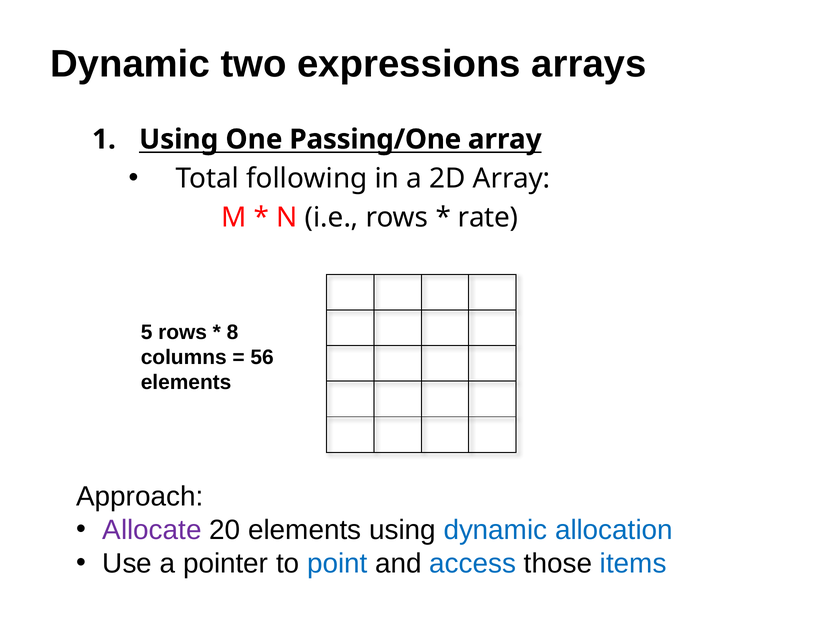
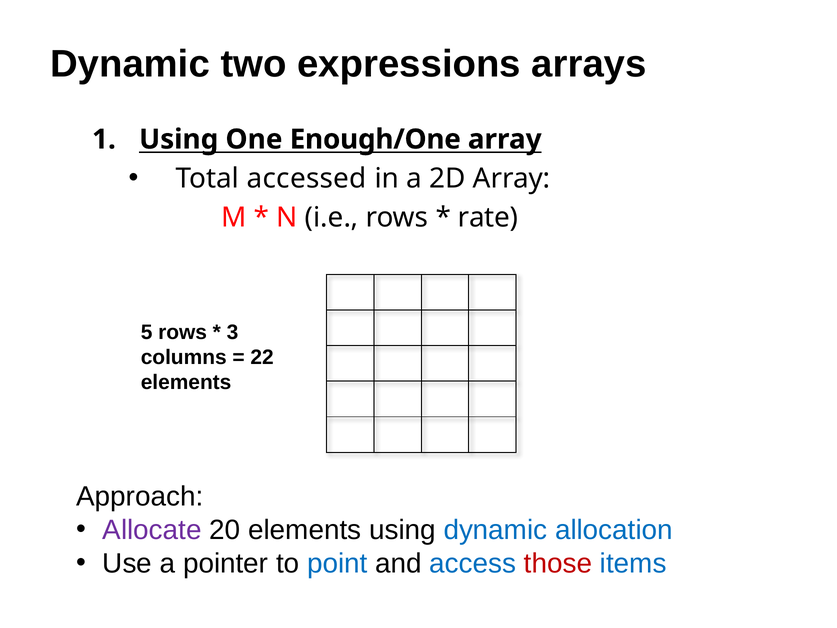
Passing/One: Passing/One -> Enough/One
following: following -> accessed
8: 8 -> 3
56: 56 -> 22
those colour: black -> red
